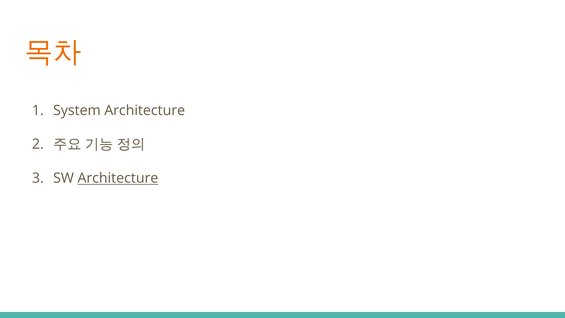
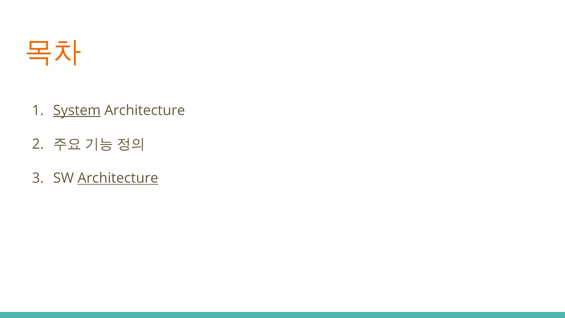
System underline: none -> present
